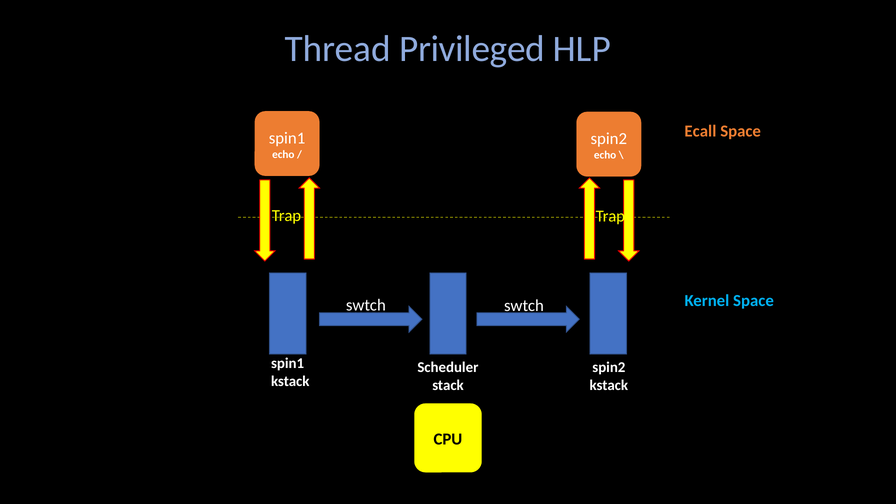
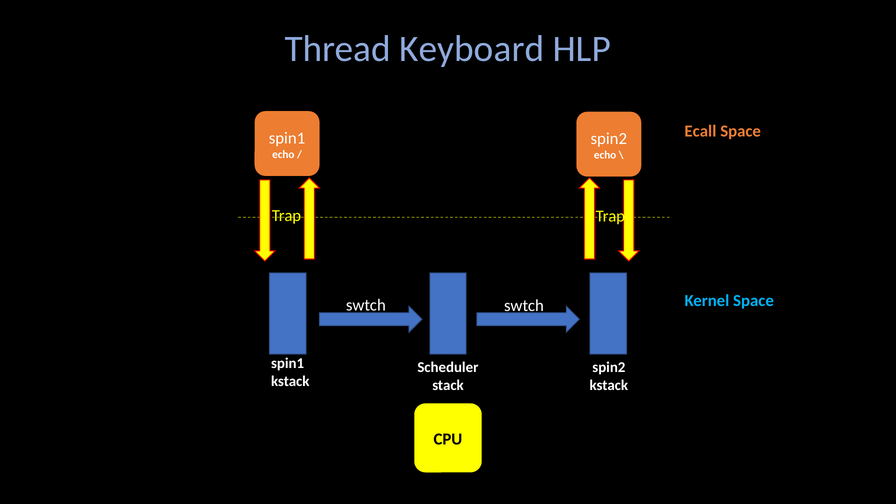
Privileged: Privileged -> Keyboard
